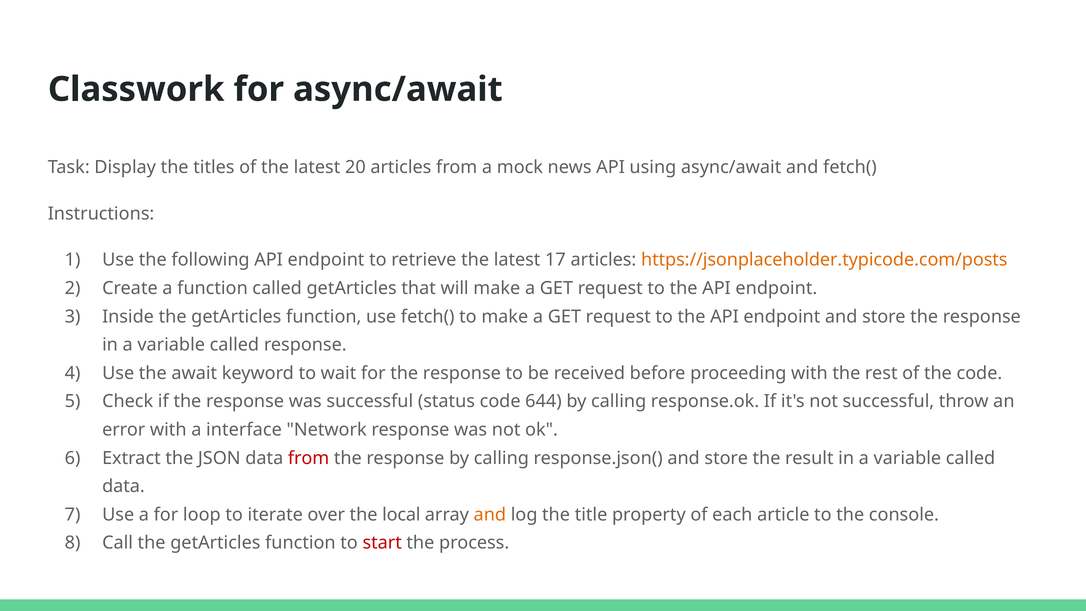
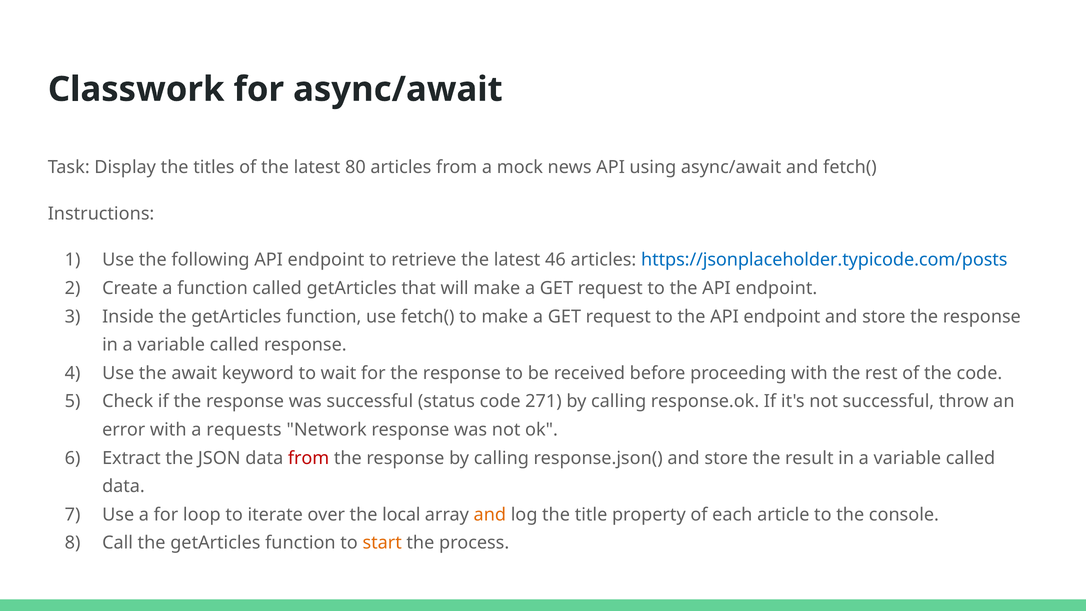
20: 20 -> 80
17: 17 -> 46
https://jsonplaceholder.typicode.com/posts colour: orange -> blue
644: 644 -> 271
interface: interface -> requests
start colour: red -> orange
